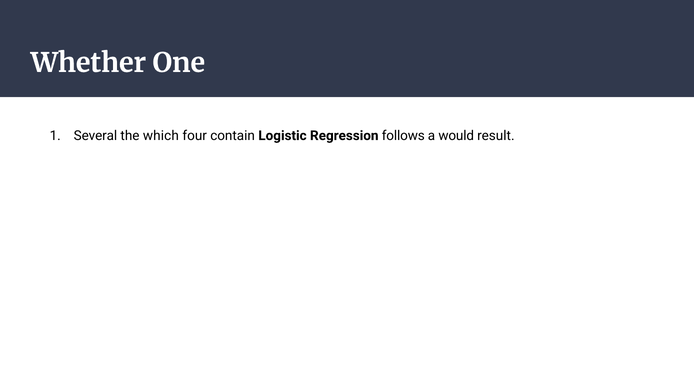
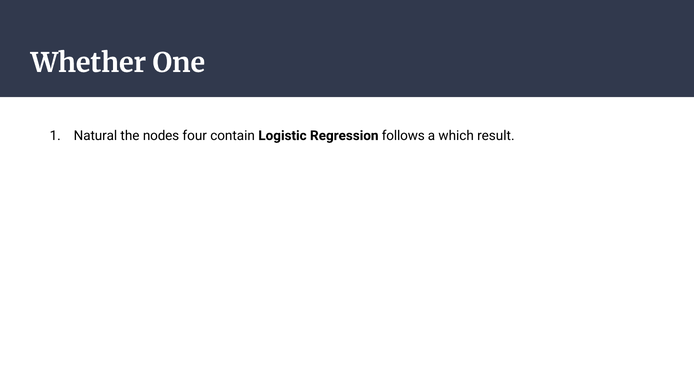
Several: Several -> Natural
which: which -> nodes
would: would -> which
